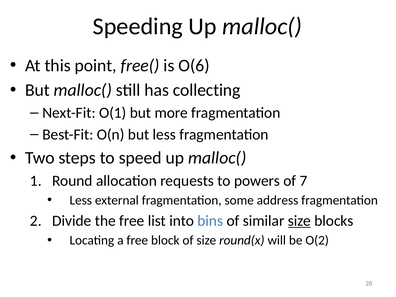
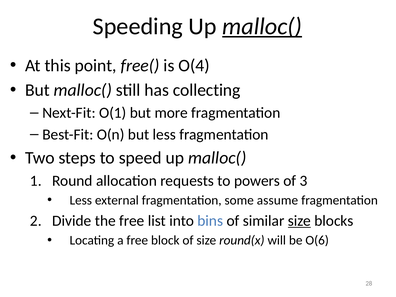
malloc( at (262, 26) underline: none -> present
O(6: O(6 -> O(4
7: 7 -> 3
address: address -> assume
O(2: O(2 -> O(6
